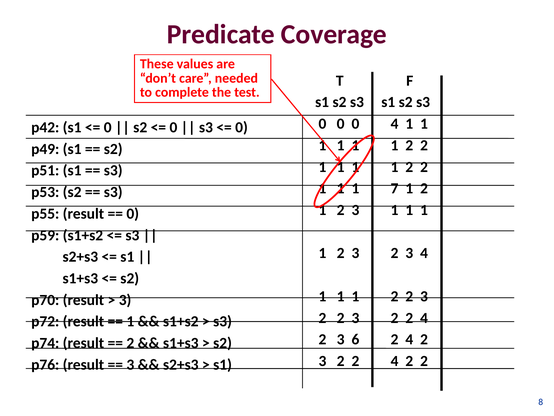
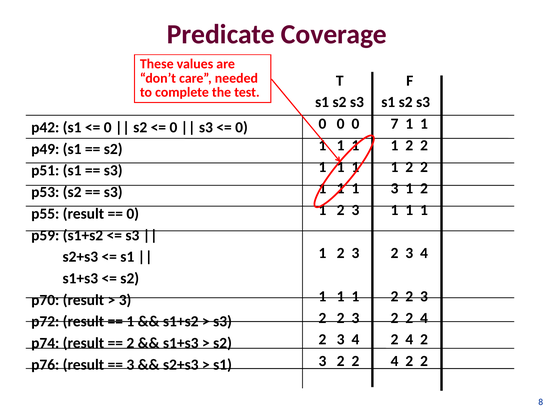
0 4: 4 -> 7
1 7: 7 -> 3
6 at (355, 339): 6 -> 4
